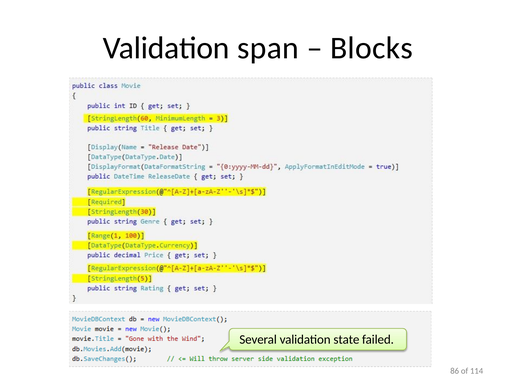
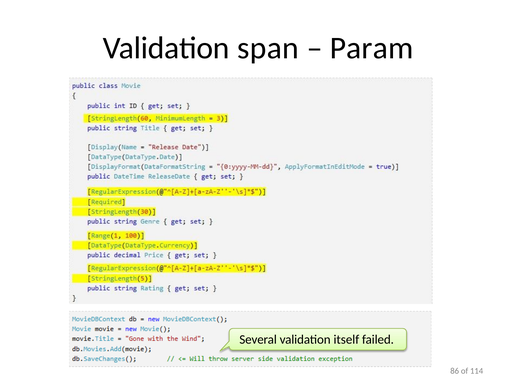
Blocks: Blocks -> Param
state: state -> itself
